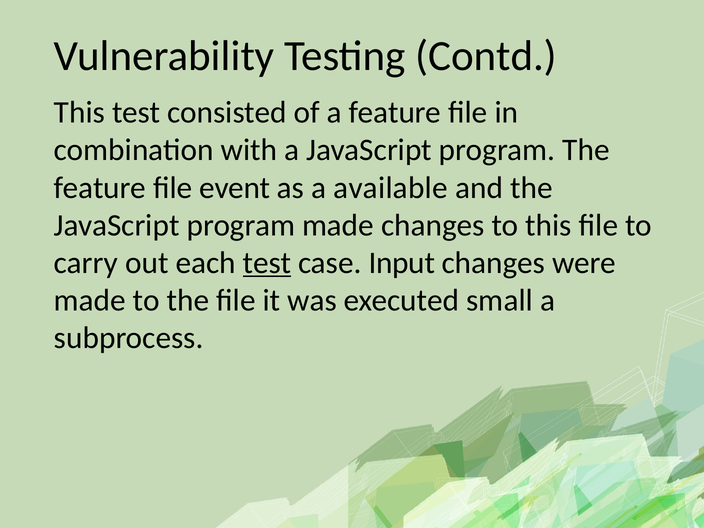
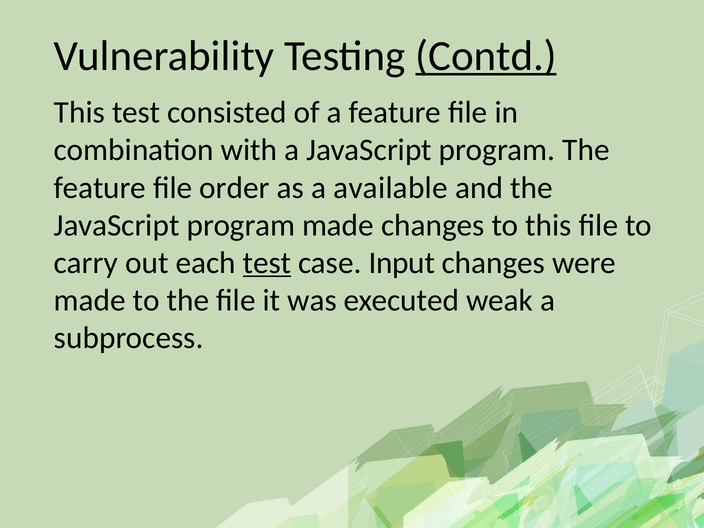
Contd underline: none -> present
event: event -> order
small: small -> weak
